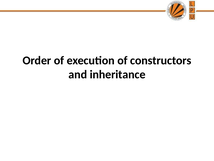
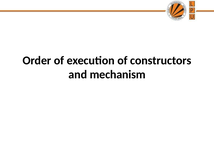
inheritance: inheritance -> mechanism
